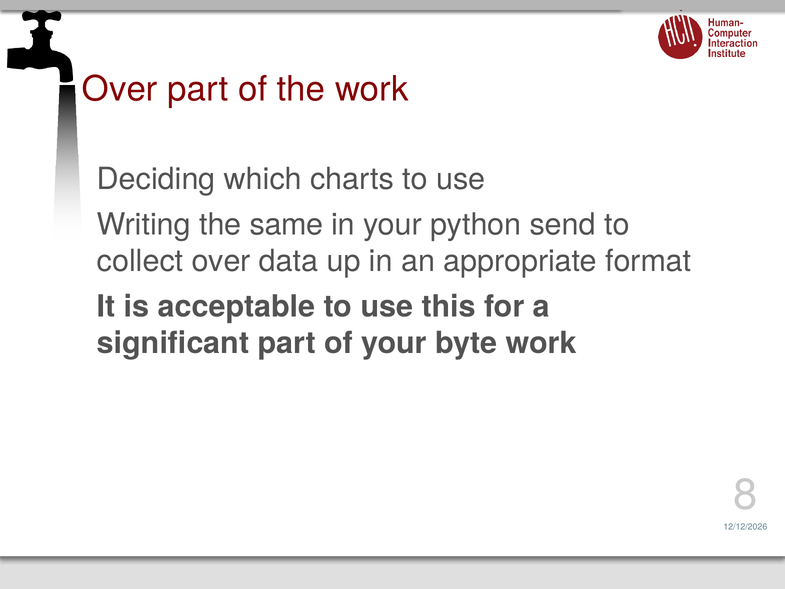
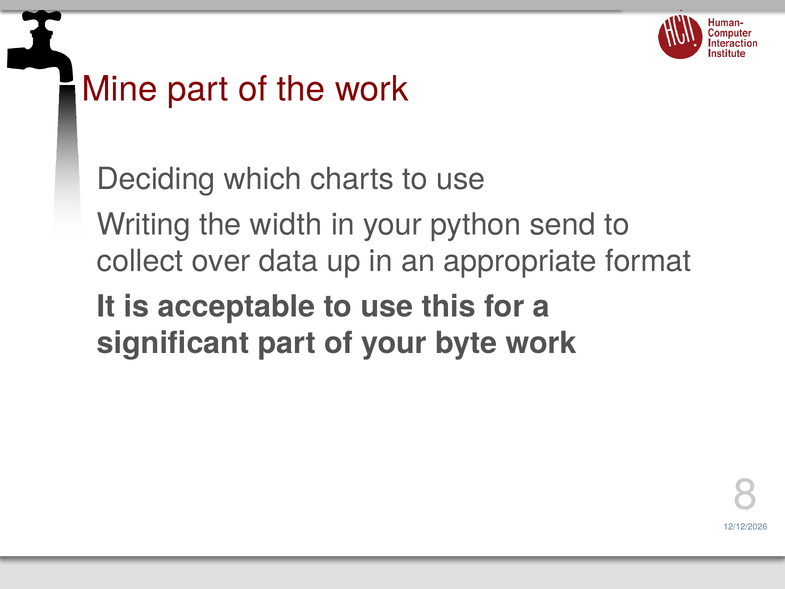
Over at (120, 89): Over -> Mine
same: same -> width
